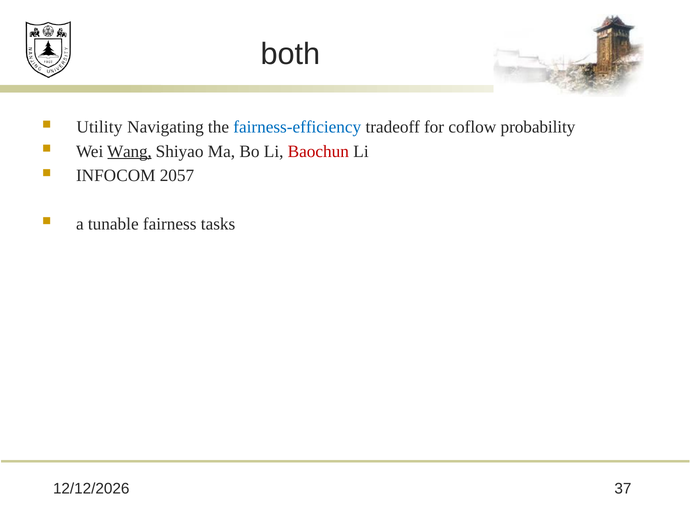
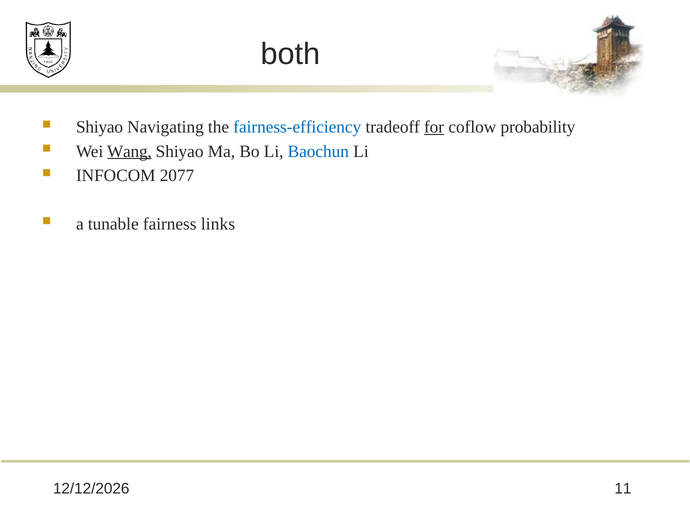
Utility at (99, 127): Utility -> Shiyao
for underline: none -> present
Baochun colour: red -> blue
2057: 2057 -> 2077
tasks: tasks -> links
37: 37 -> 11
